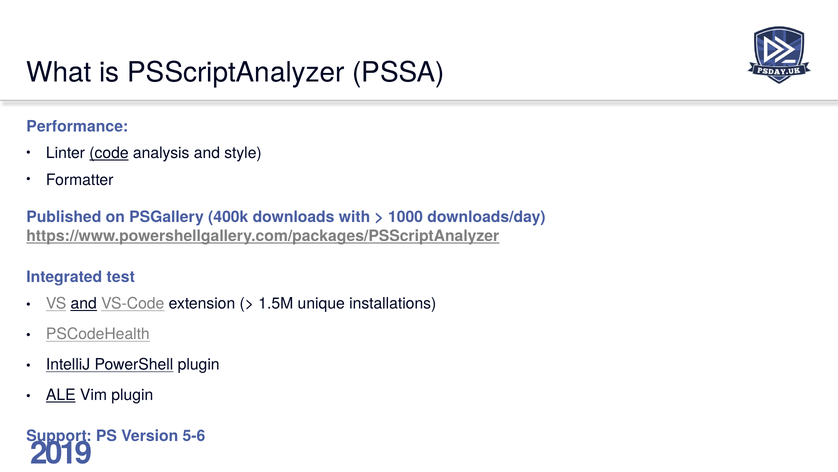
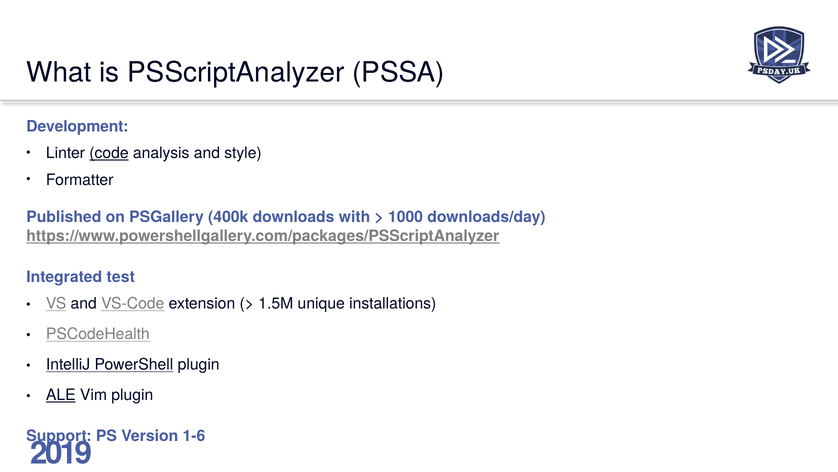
Performance: Performance -> Development
and at (84, 303) underline: present -> none
5-6: 5-6 -> 1-6
